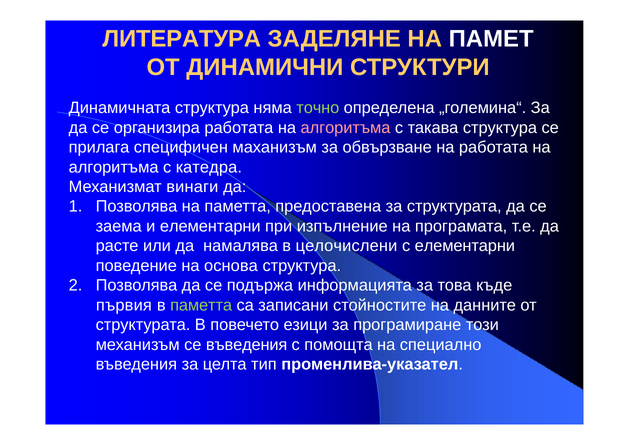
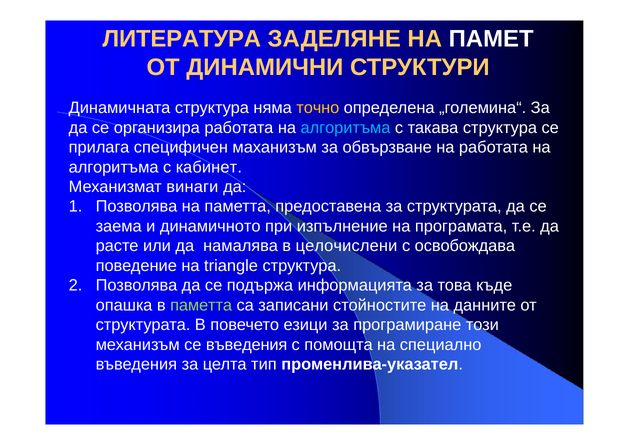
точно colour: light green -> yellow
алгоритъма at (346, 128) colour: pink -> light blue
катедра: катедра -> кабинет
и елементарни: елементарни -> динамичното
с елементарни: елементарни -> освобождава
основа: основа -> triangle
първия: първия -> опашка
